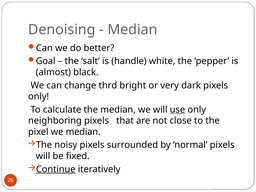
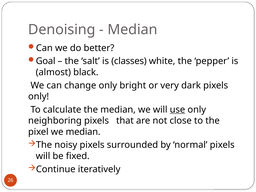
handle: handle -> classes
change thrd: thrd -> only
Continue underline: present -> none
